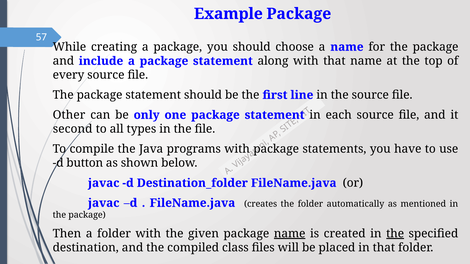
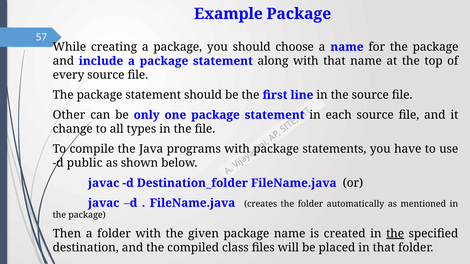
second: second -> change
button: button -> public
name at (290, 234) underline: present -> none
